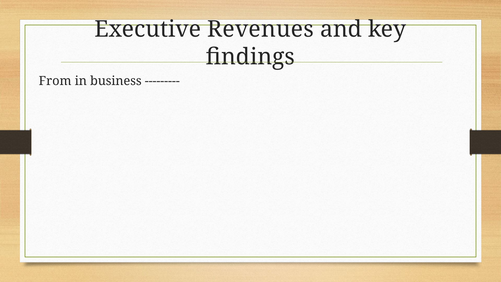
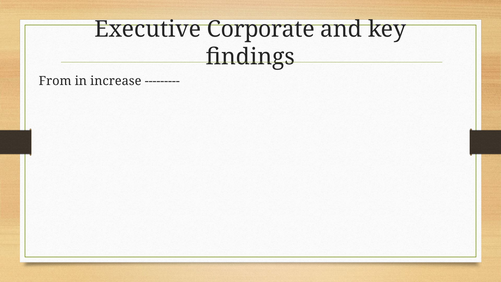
Revenues: Revenues -> Corporate
business: business -> increase
